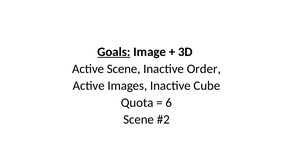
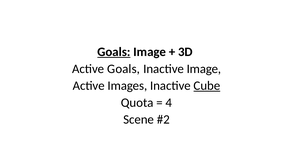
Active Scene: Scene -> Goals
Inactive Order: Order -> Image
Cube underline: none -> present
6: 6 -> 4
